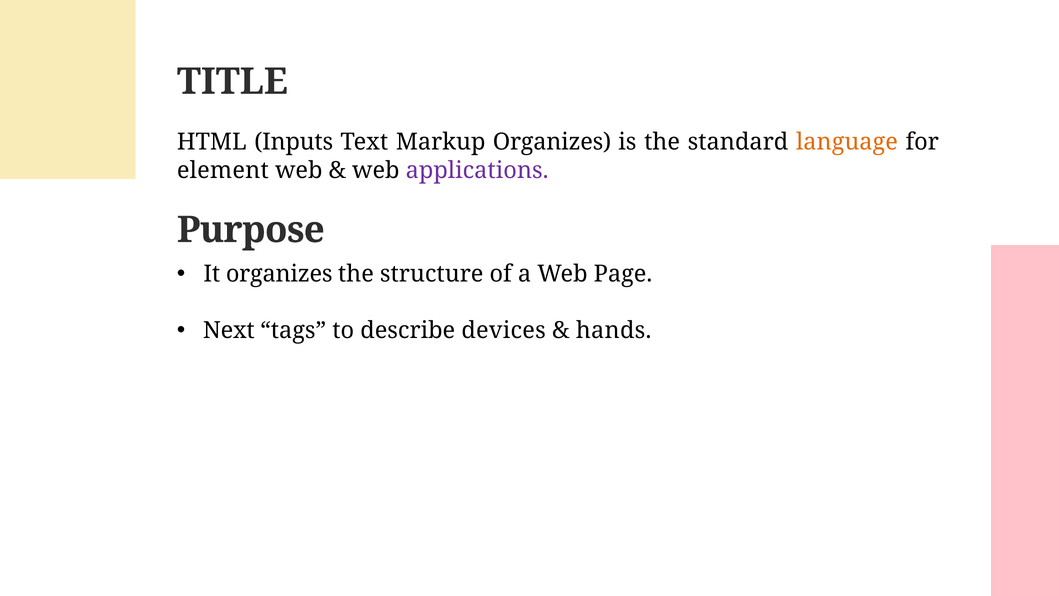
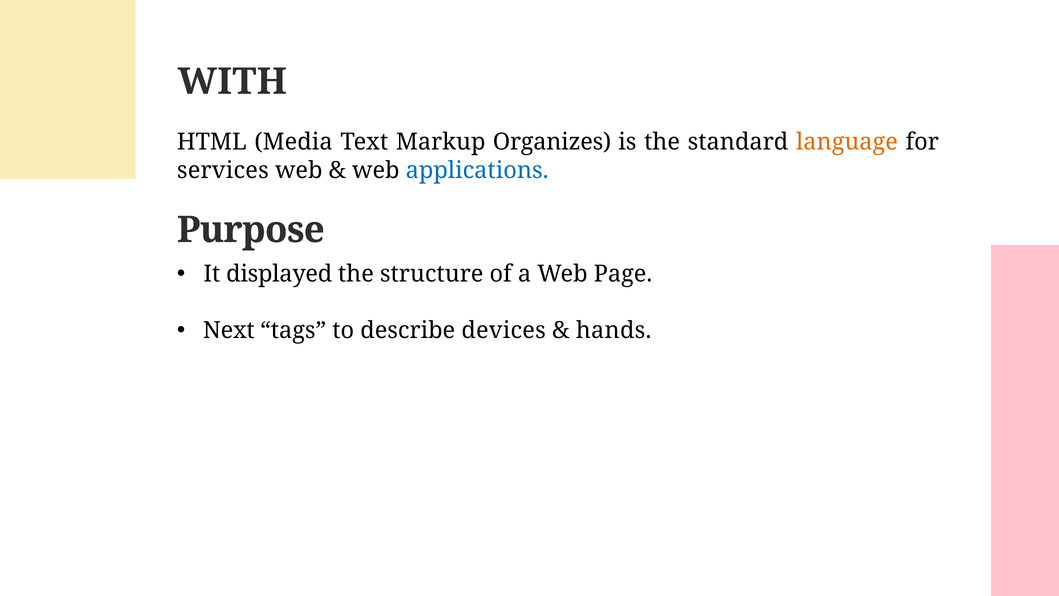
TITLE: TITLE -> WITH
Inputs: Inputs -> Media
element: element -> services
applications colour: purple -> blue
It organizes: organizes -> displayed
